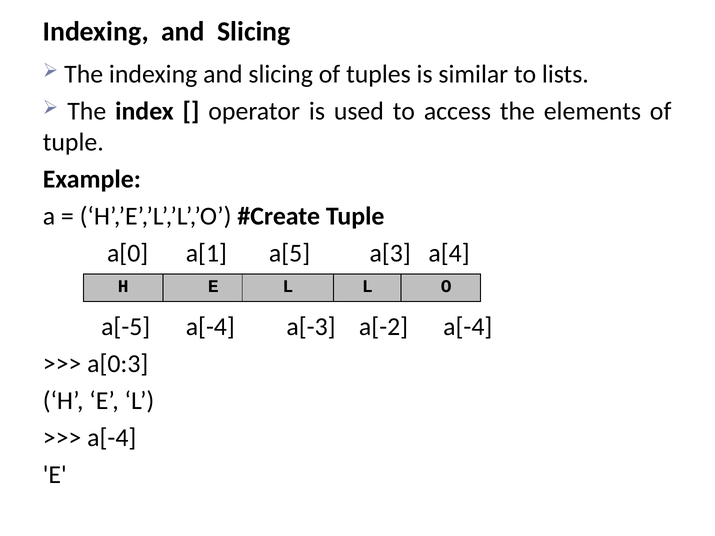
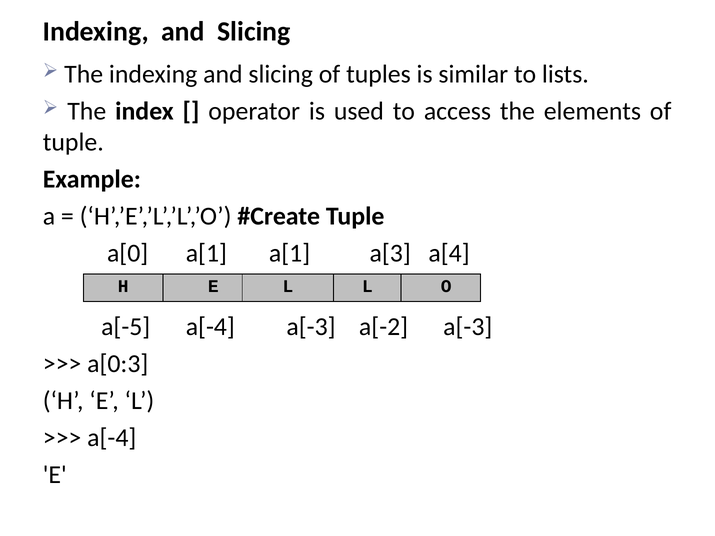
a[1 a[5: a[5 -> a[1
a[-2 a[-4: a[-4 -> a[-3
